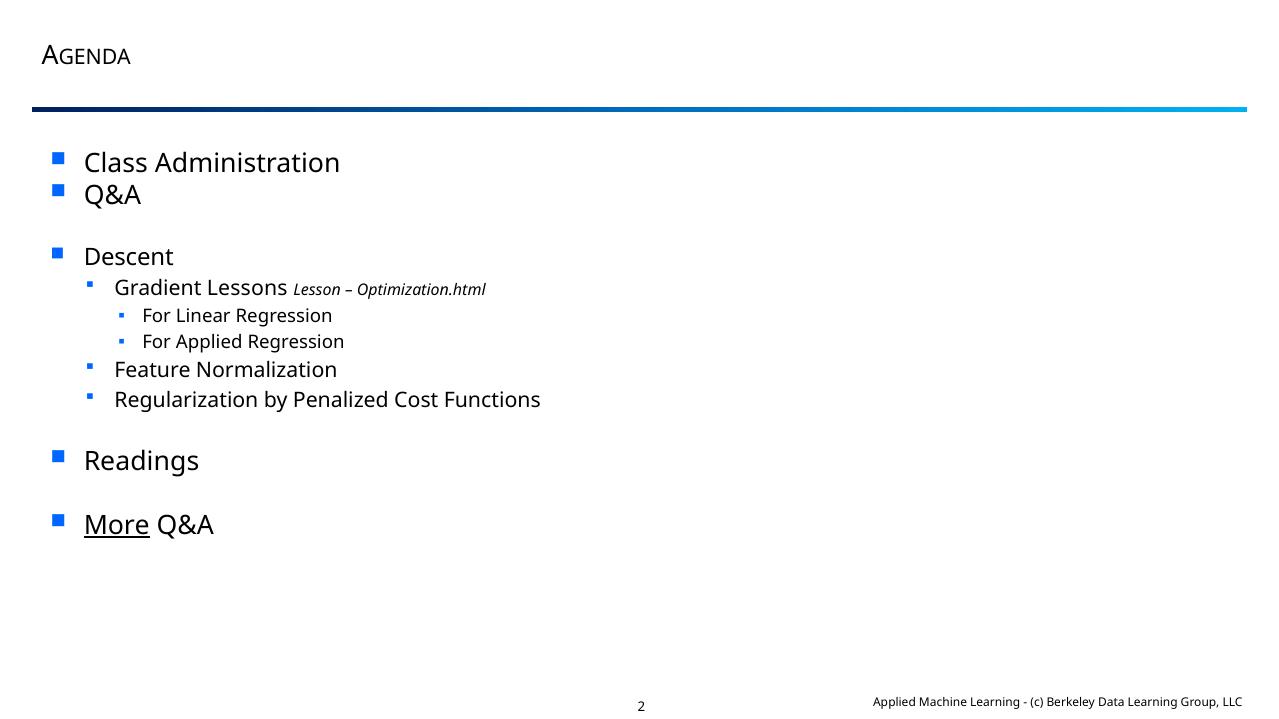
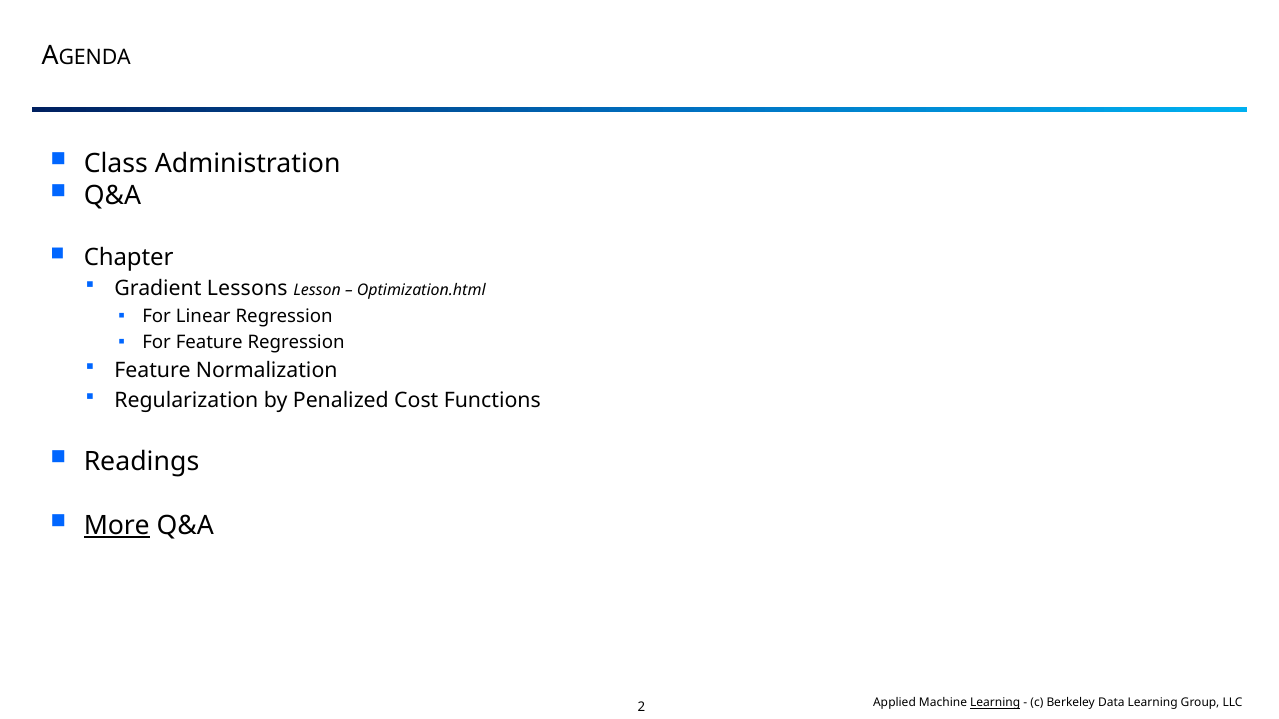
Descent: Descent -> Chapter
For Applied: Applied -> Feature
Learning at (995, 703) underline: none -> present
